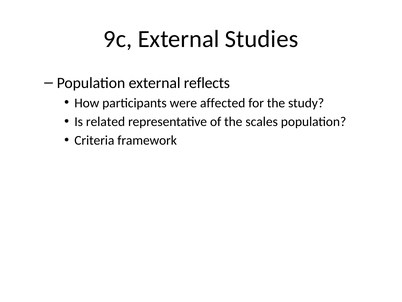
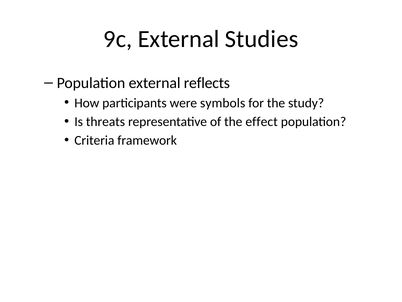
affected: affected -> symbols
related: related -> threats
scales: scales -> effect
